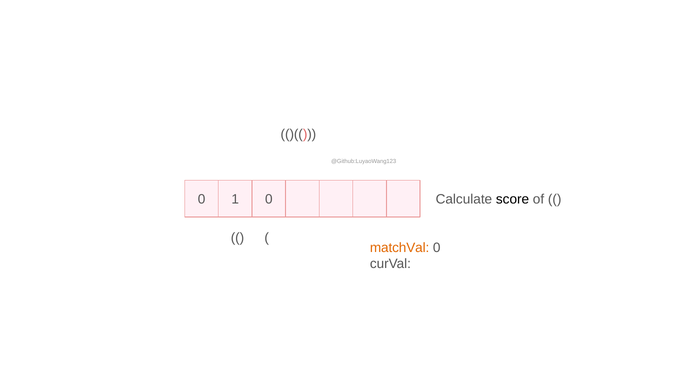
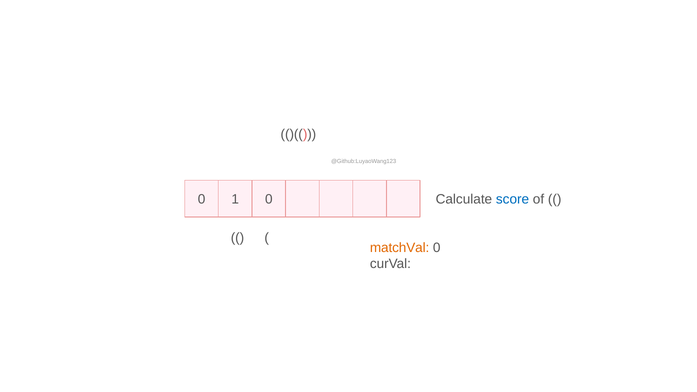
score colour: black -> blue
